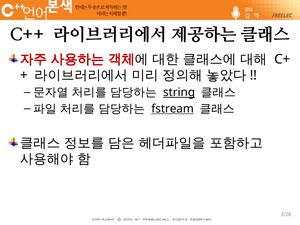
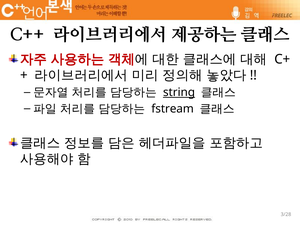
fstream underline: present -> none
